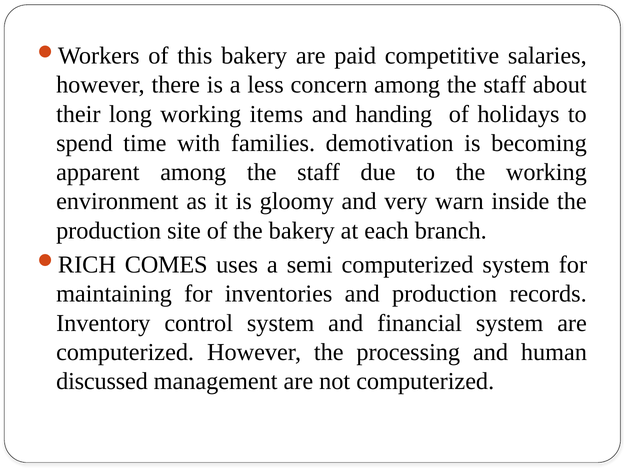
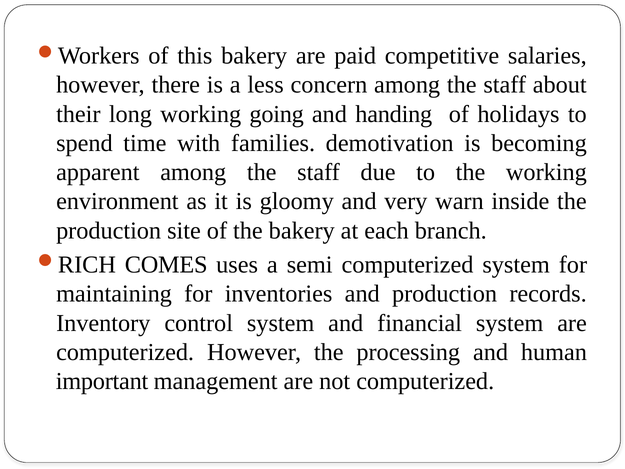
items: items -> going
discussed: discussed -> important
